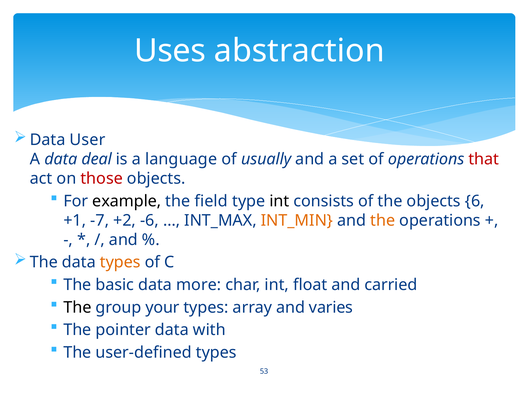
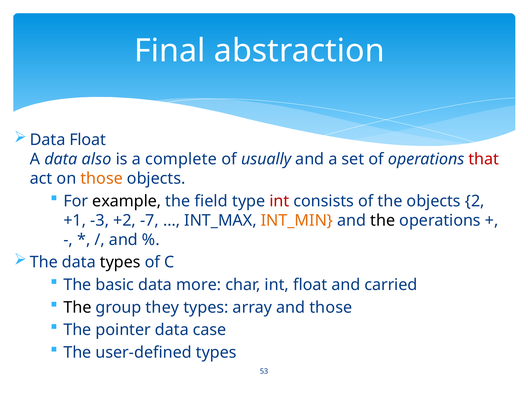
Uses: Uses -> Final
Data User: User -> Float
deal: deal -> also
language: language -> complete
those at (102, 178) colour: red -> orange
int at (279, 201) colour: black -> red
6: 6 -> 2
-7: -7 -> -3
-6: -6 -> -7
the at (383, 220) colour: orange -> black
types at (120, 262) colour: orange -> black
your: your -> they
and varies: varies -> those
with: with -> case
